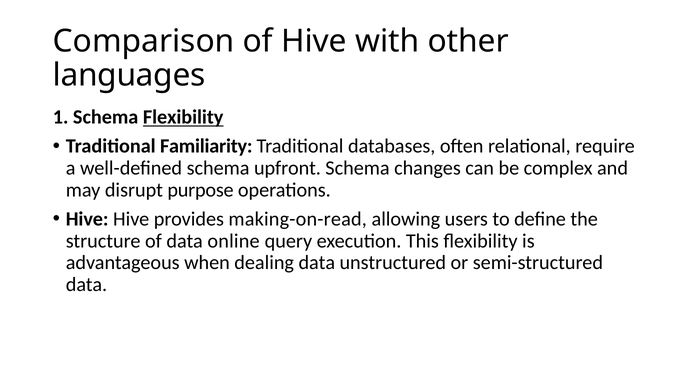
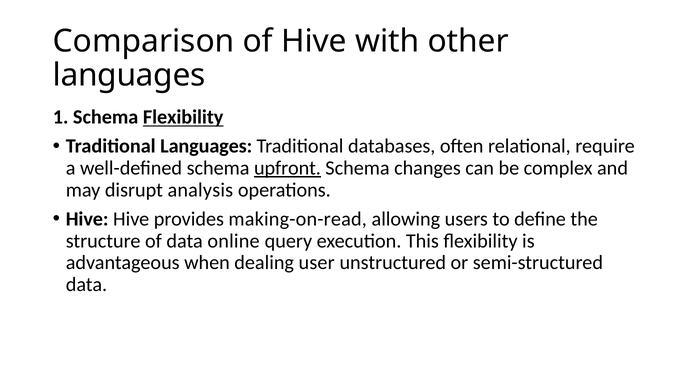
Traditional Familiarity: Familiarity -> Languages
upfront underline: none -> present
purpose: purpose -> analysis
dealing data: data -> user
